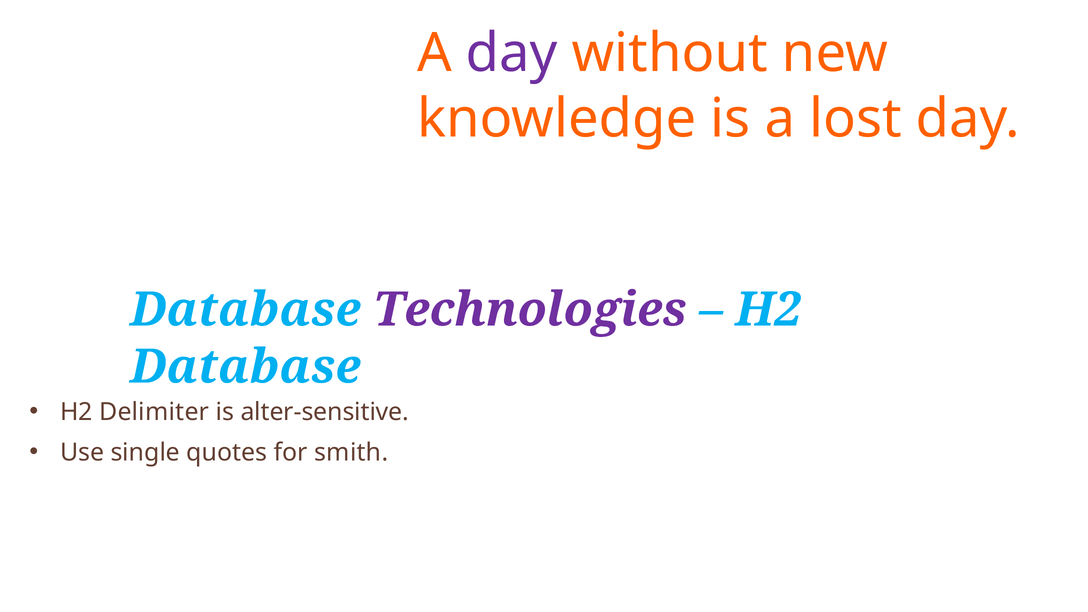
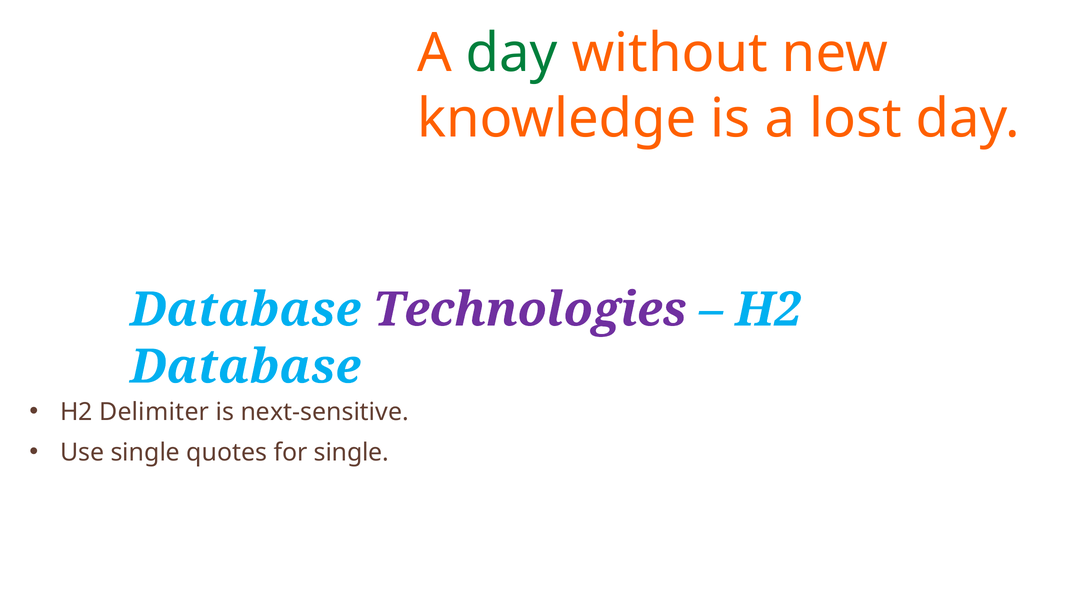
day at (512, 53) colour: purple -> green
alter-sensitive: alter-sensitive -> next-sensitive
for smith: smith -> single
